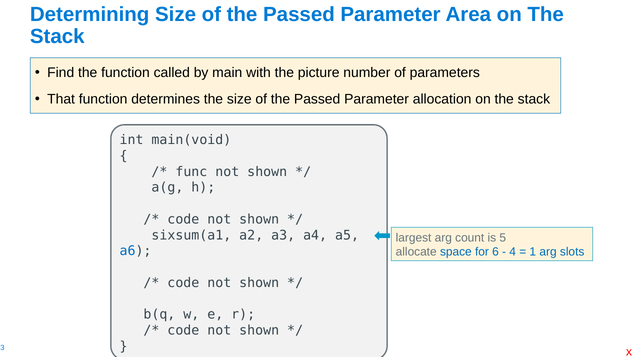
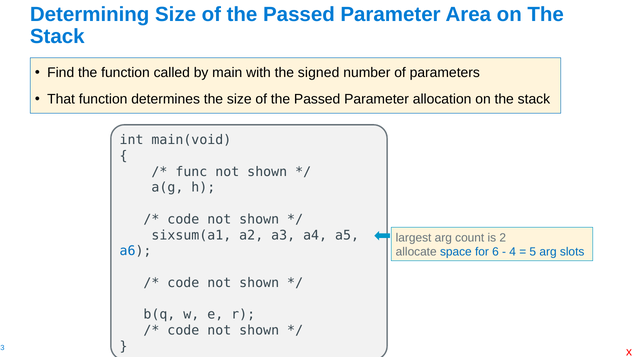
picture: picture -> signed
5: 5 -> 2
1: 1 -> 5
